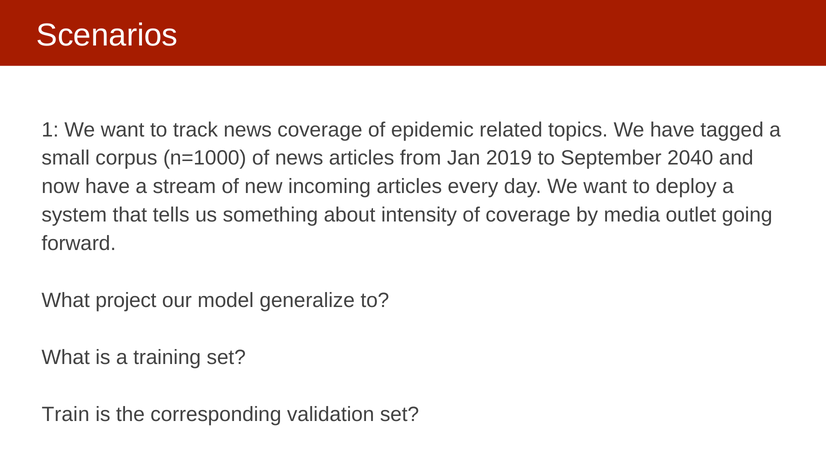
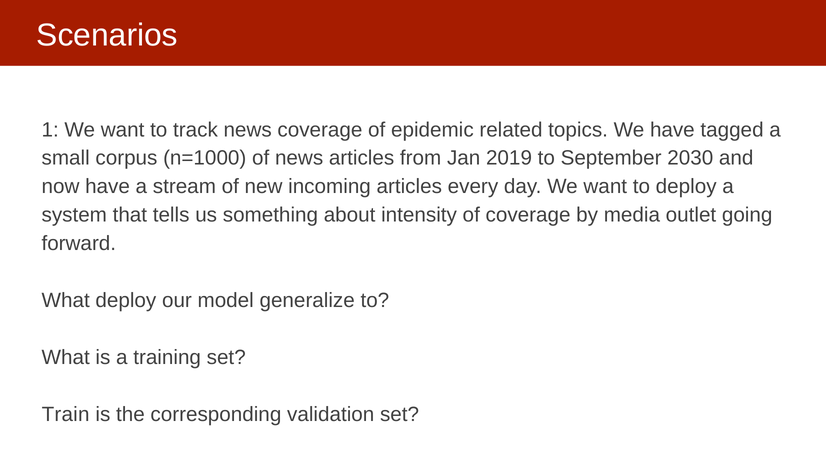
2040: 2040 -> 2030
What project: project -> deploy
